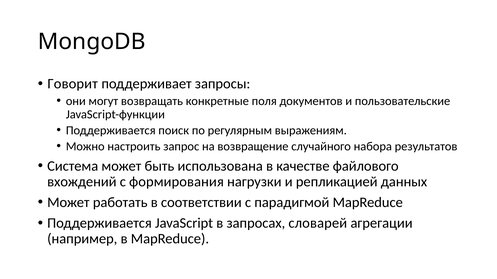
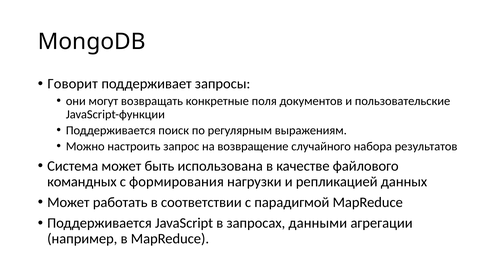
вхождений: вхождений -> командных
словарей: словарей -> данными
